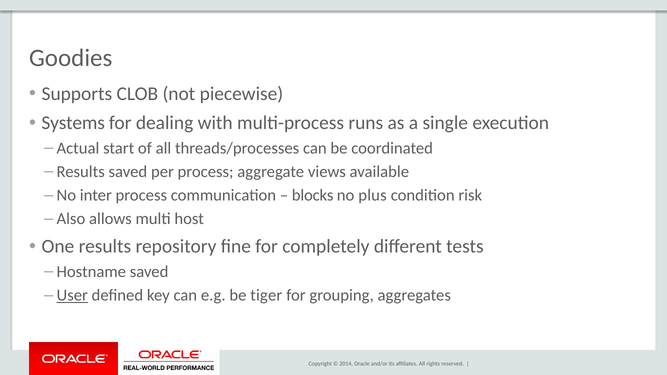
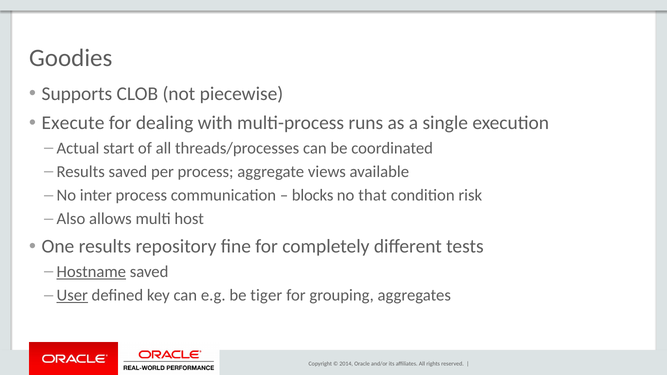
Systems: Systems -> Execute
plus: plus -> that
Hostname underline: none -> present
